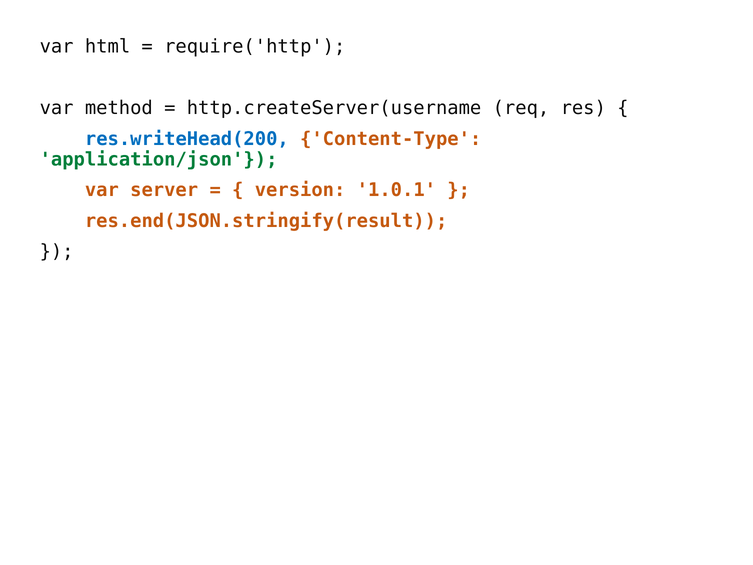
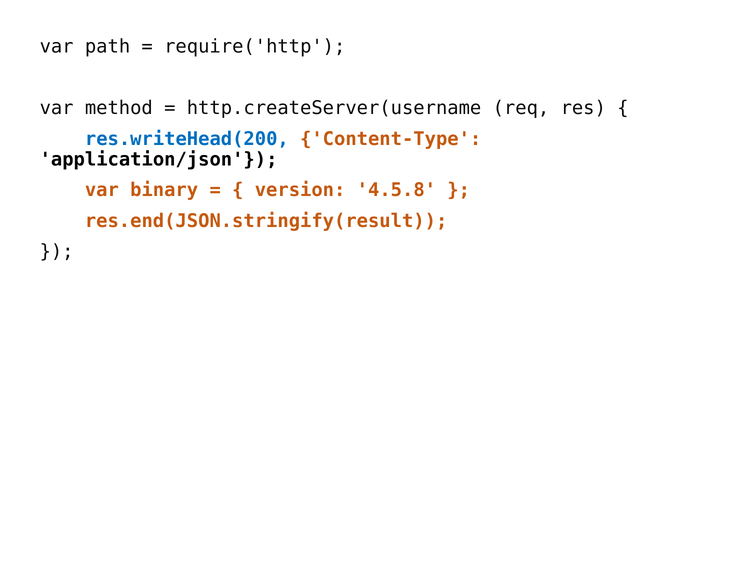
html: html -> path
application/json colour: green -> black
server: server -> binary
1.0.1: 1.0.1 -> 4.5.8
